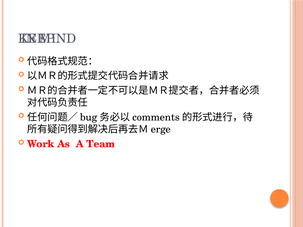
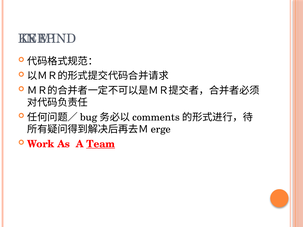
Team underline: none -> present
